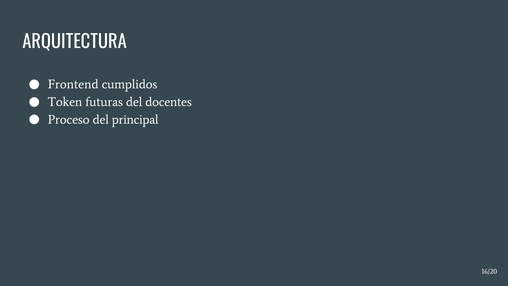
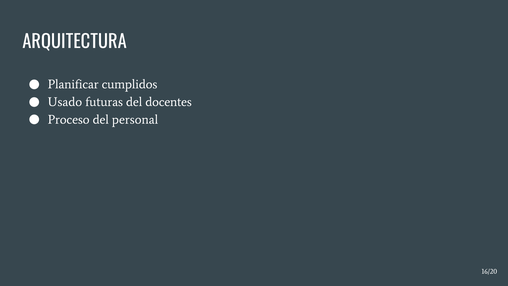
Frontend: Frontend -> Planificar
Token: Token -> Usado
principal: principal -> personal
